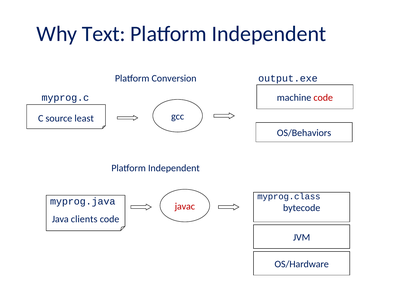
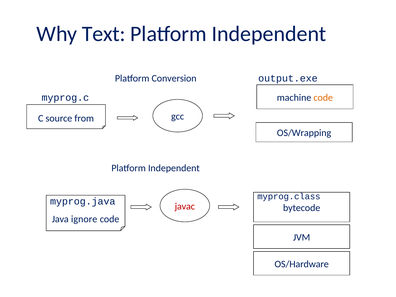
code at (323, 98) colour: red -> orange
least: least -> from
OS/Behaviors: OS/Behaviors -> OS/Wrapping
clients: clients -> ignore
